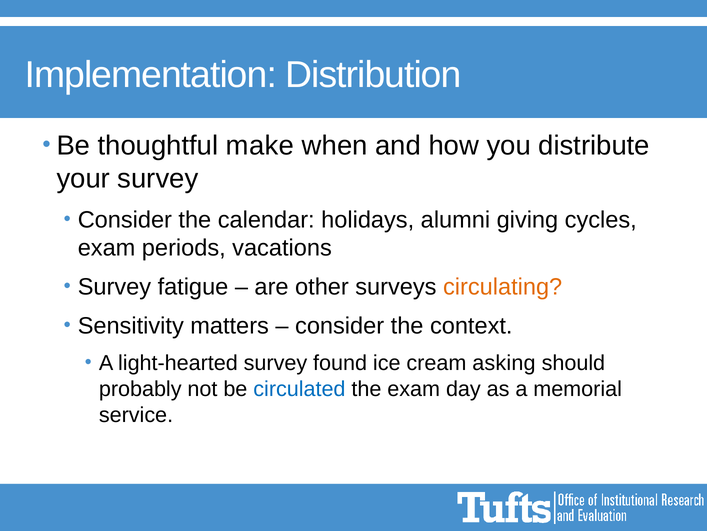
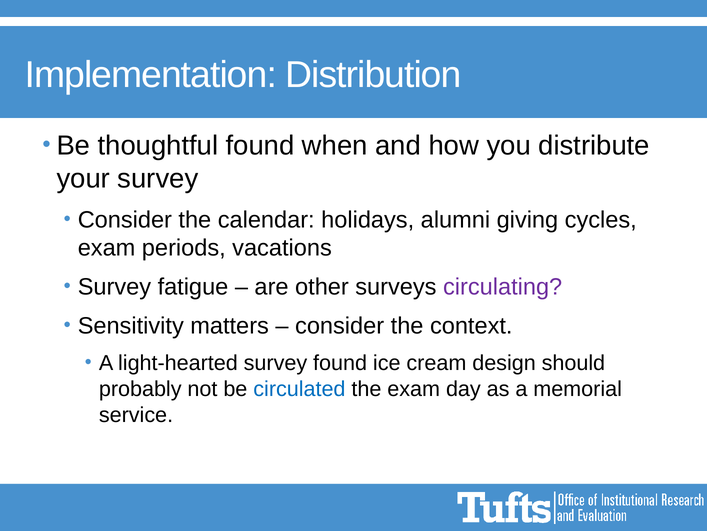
thoughtful make: make -> found
circulating colour: orange -> purple
asking: asking -> design
